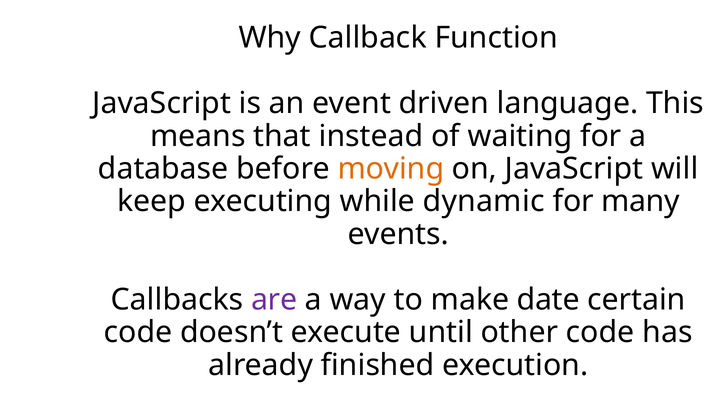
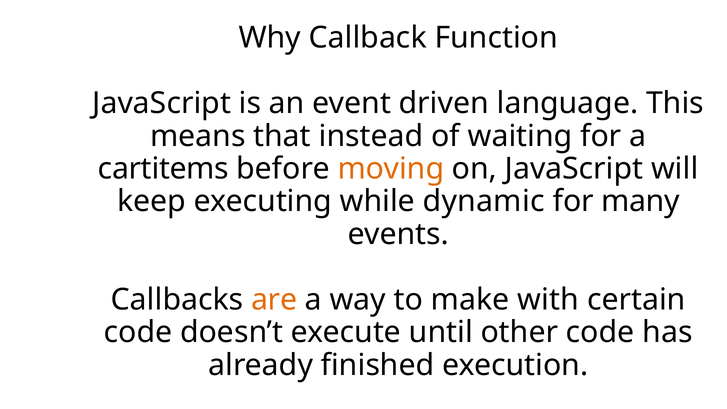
database: database -> cartitems
are colour: purple -> orange
date: date -> with
